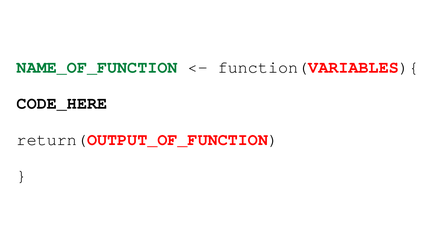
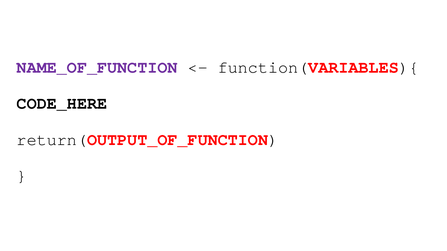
NAME_OF_FUNCTION colour: green -> purple
